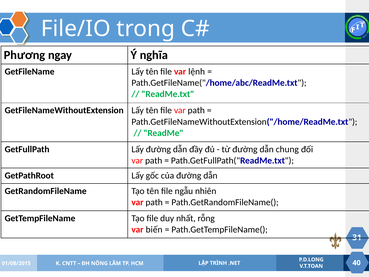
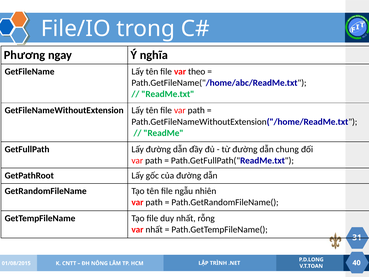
lệnh: lệnh -> theo
var biến: biến -> nhất
